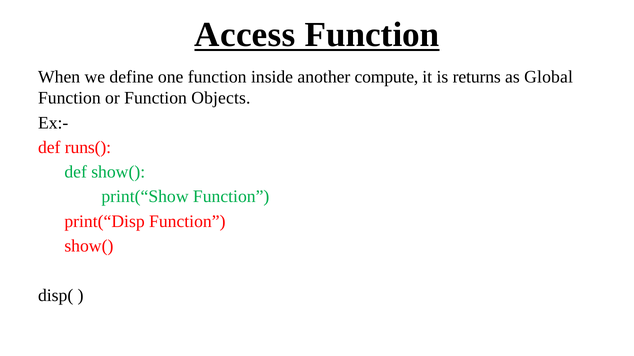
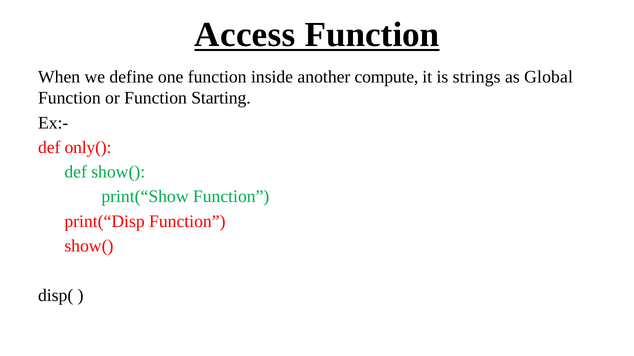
returns: returns -> strings
Objects: Objects -> Starting
runs(: runs( -> only(
